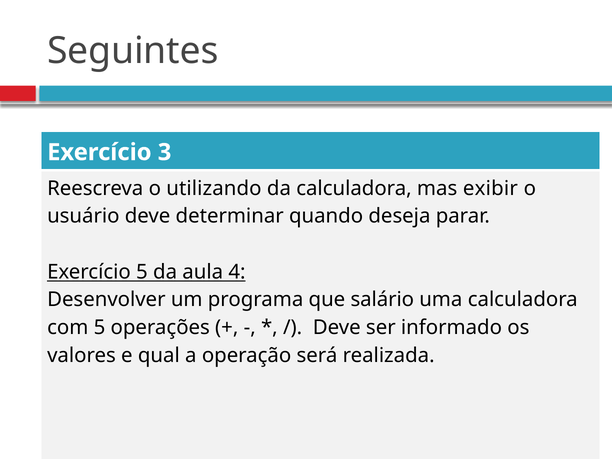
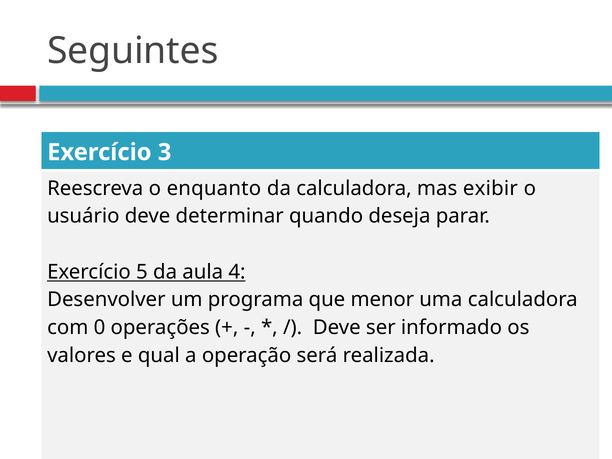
utilizando: utilizando -> enquanto
salário: salário -> menor
com 5: 5 -> 0
